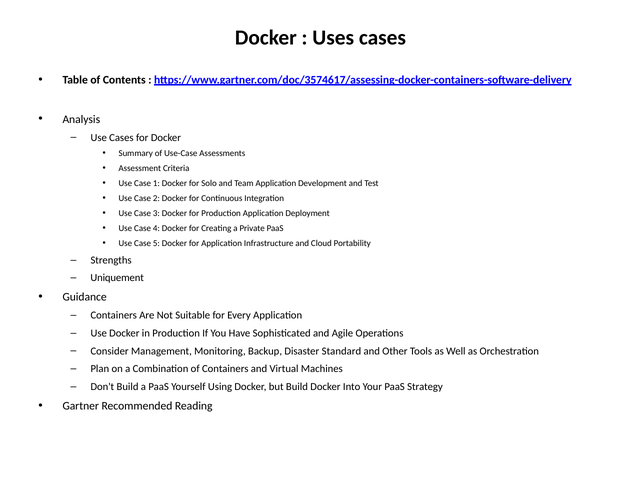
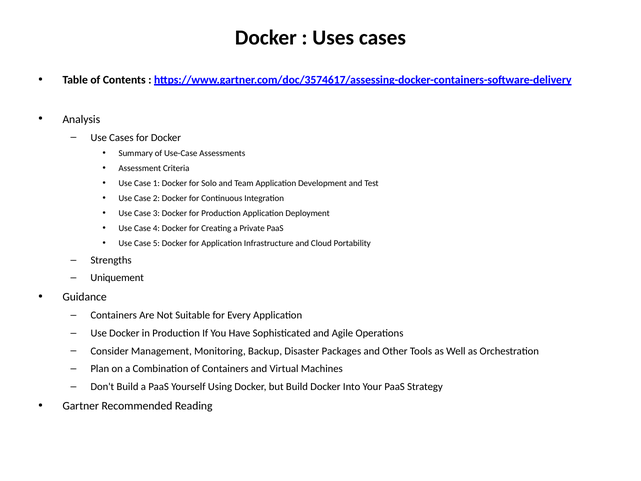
Standard: Standard -> Packages
